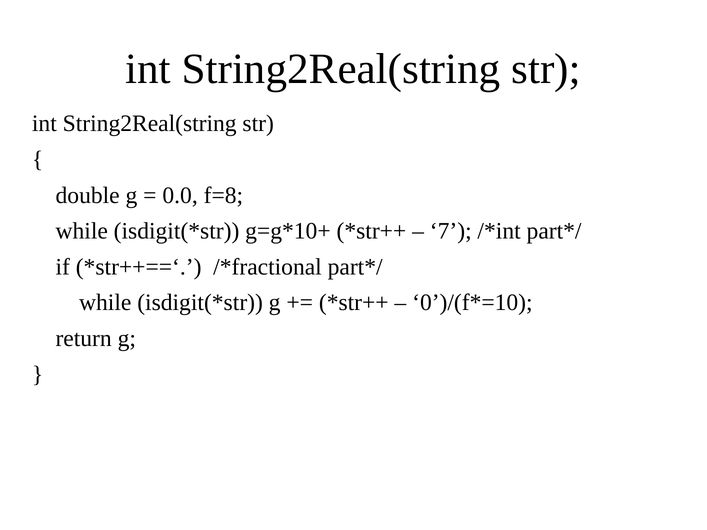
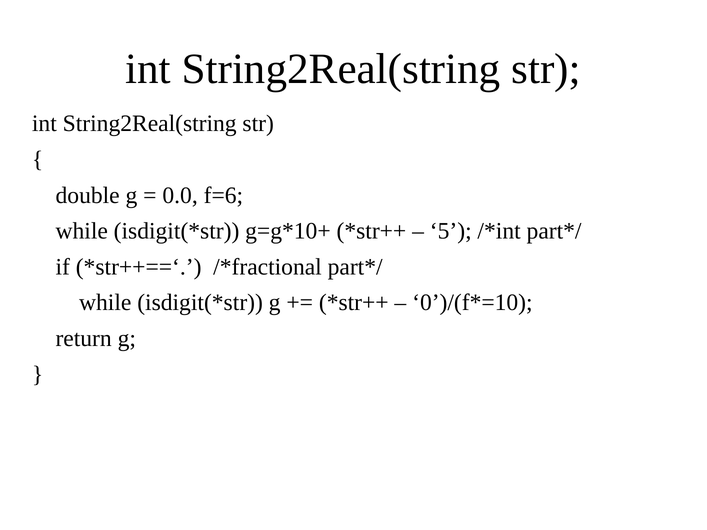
f=8: f=8 -> f=6
7: 7 -> 5
